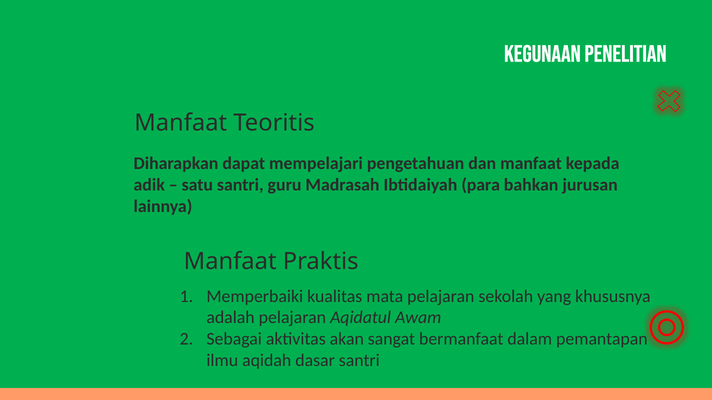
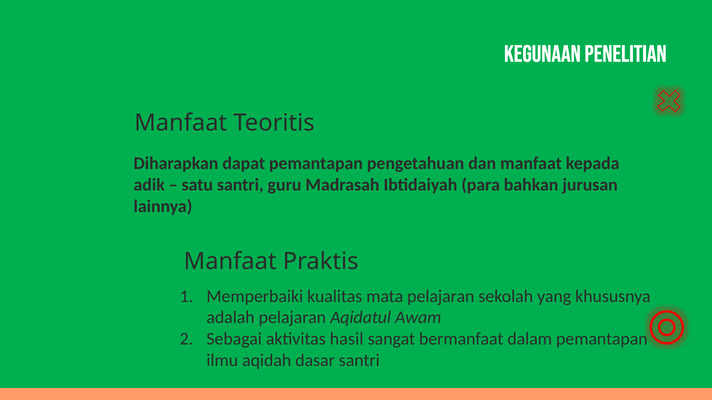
dapat mempelajari: mempelajari -> pemantapan
akan: akan -> hasil
